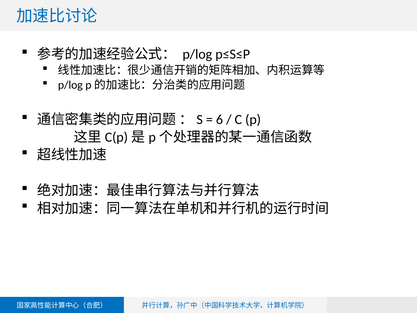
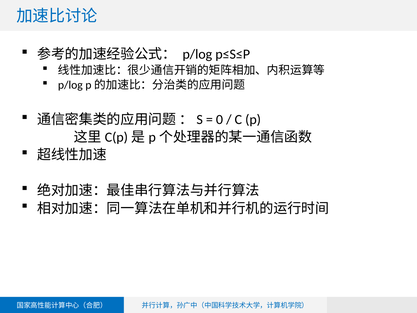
6: 6 -> 0
